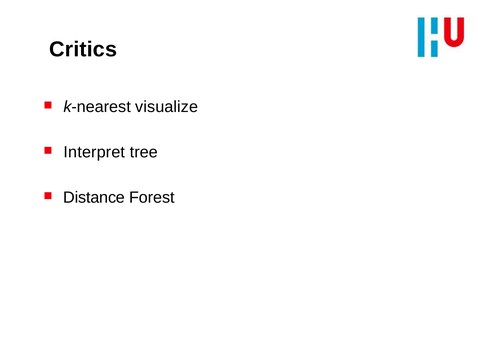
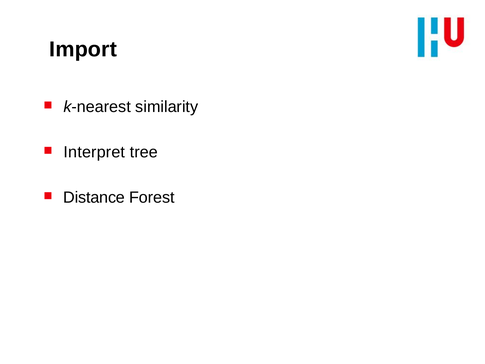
Critics: Critics -> Import
visualize: visualize -> similarity
